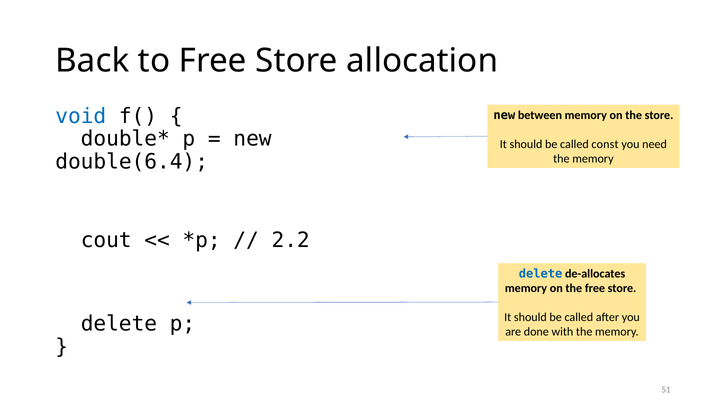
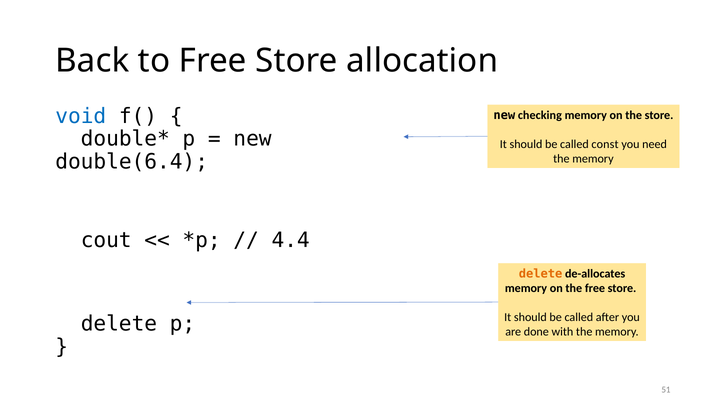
between: between -> checking
2.2: 2.2 -> 4.4
delete at (541, 274) colour: blue -> orange
